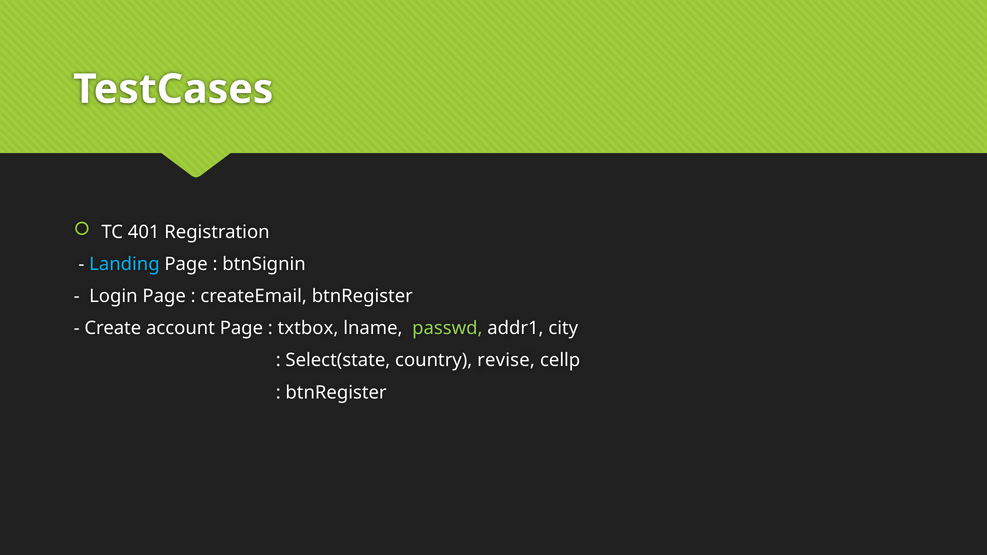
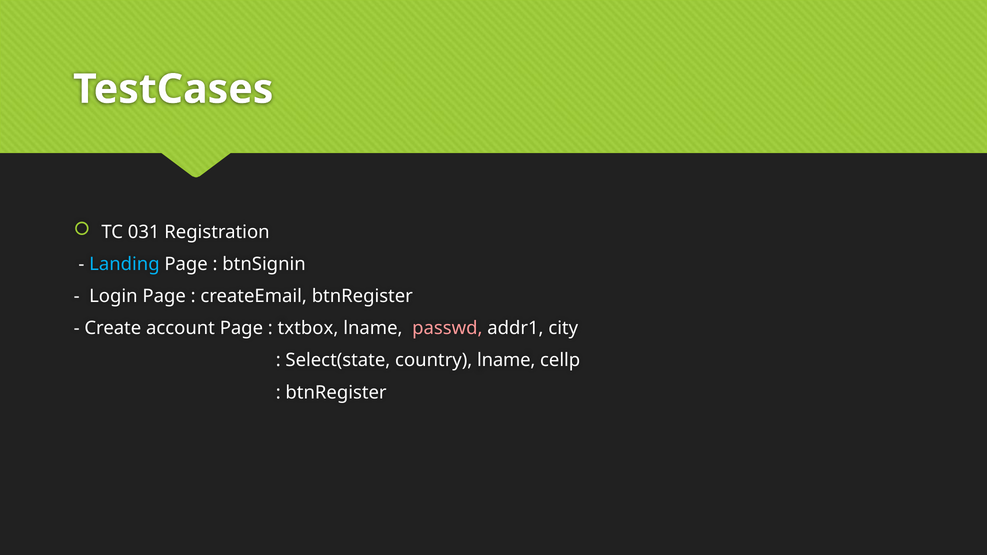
401: 401 -> 031
passwd colour: light green -> pink
country revise: revise -> lname
